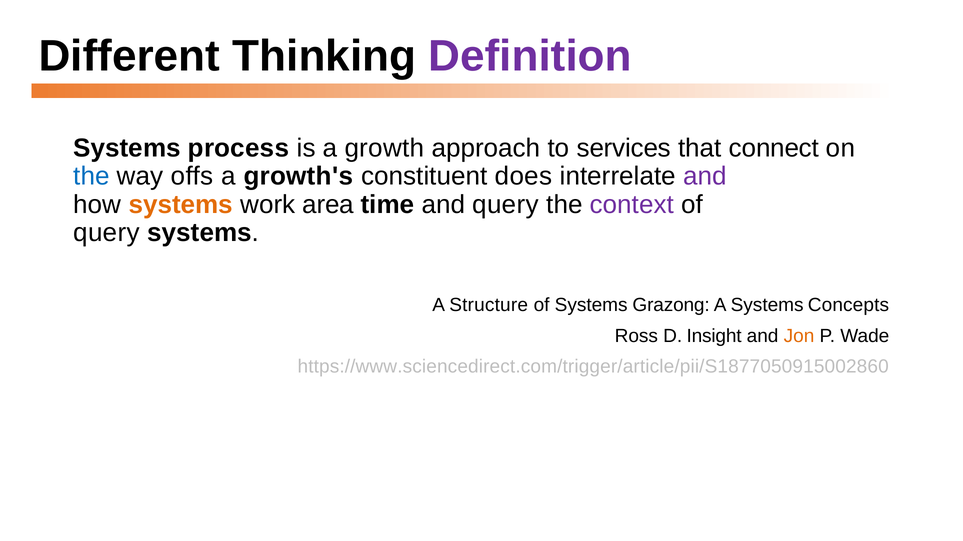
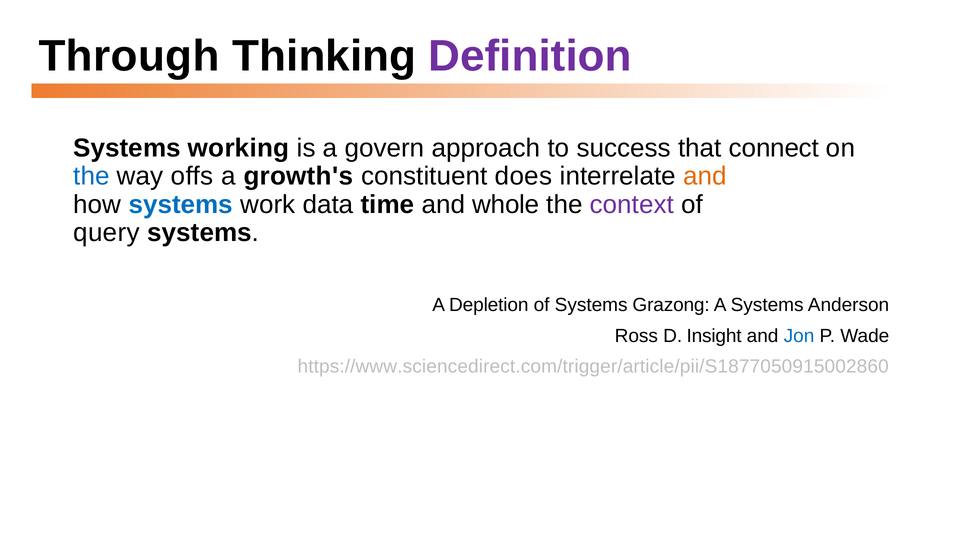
Different: Different -> Through
process: process -> working
growth: growth -> govern
services: services -> success
and at (705, 177) colour: purple -> orange
systems at (181, 205) colour: orange -> blue
area: area -> data
and query: query -> whole
Structure: Structure -> Depletion
Concepts: Concepts -> Anderson
Jon colour: orange -> blue
